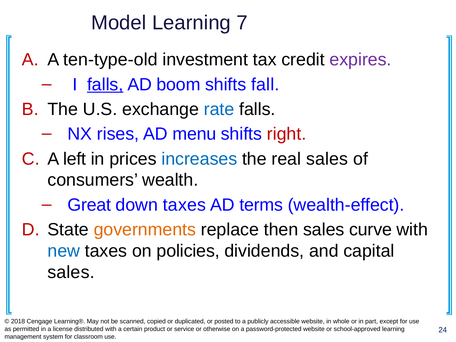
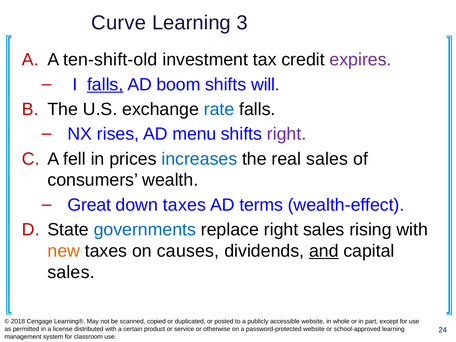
Model: Model -> Curve
7: 7 -> 3
ten-type-old: ten-type-old -> ten-shift-old
fall: fall -> will
right at (287, 134) colour: red -> purple
left: left -> fell
governments colour: orange -> blue
replace then: then -> right
curve: curve -> rising
new colour: blue -> orange
policies: policies -> causes
and underline: none -> present
